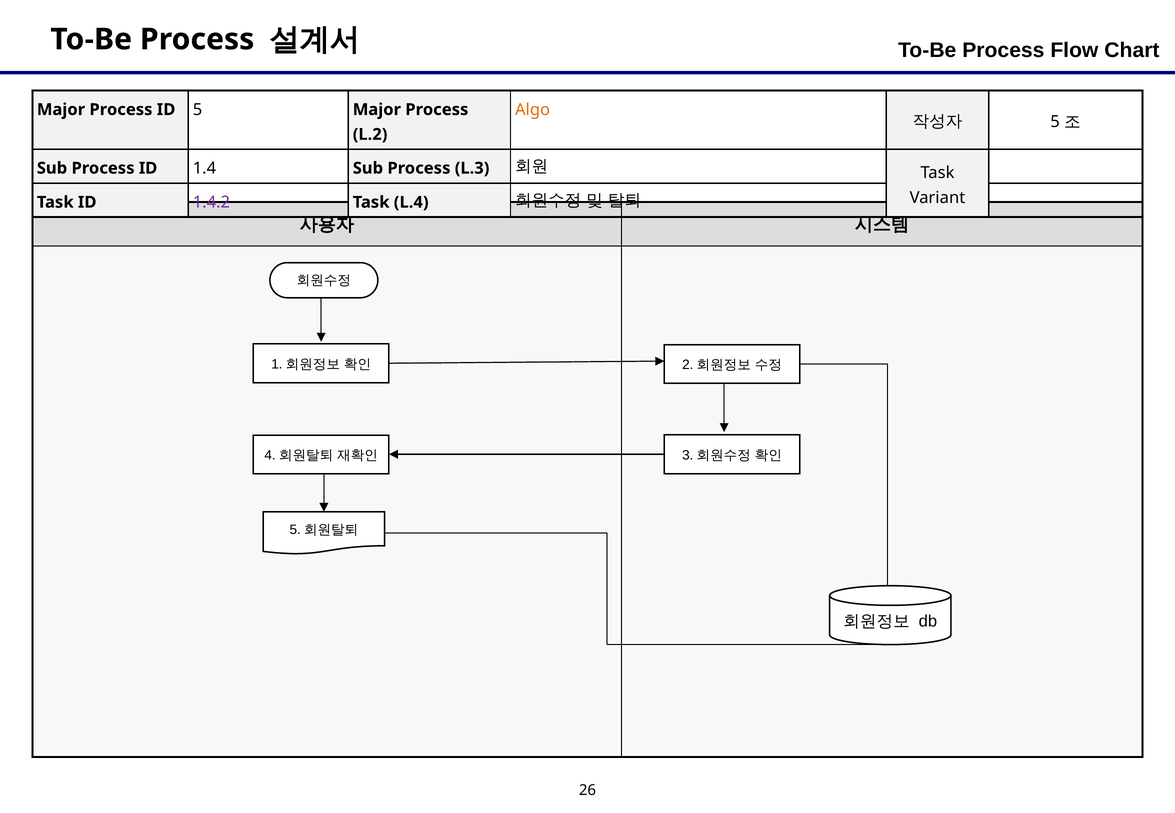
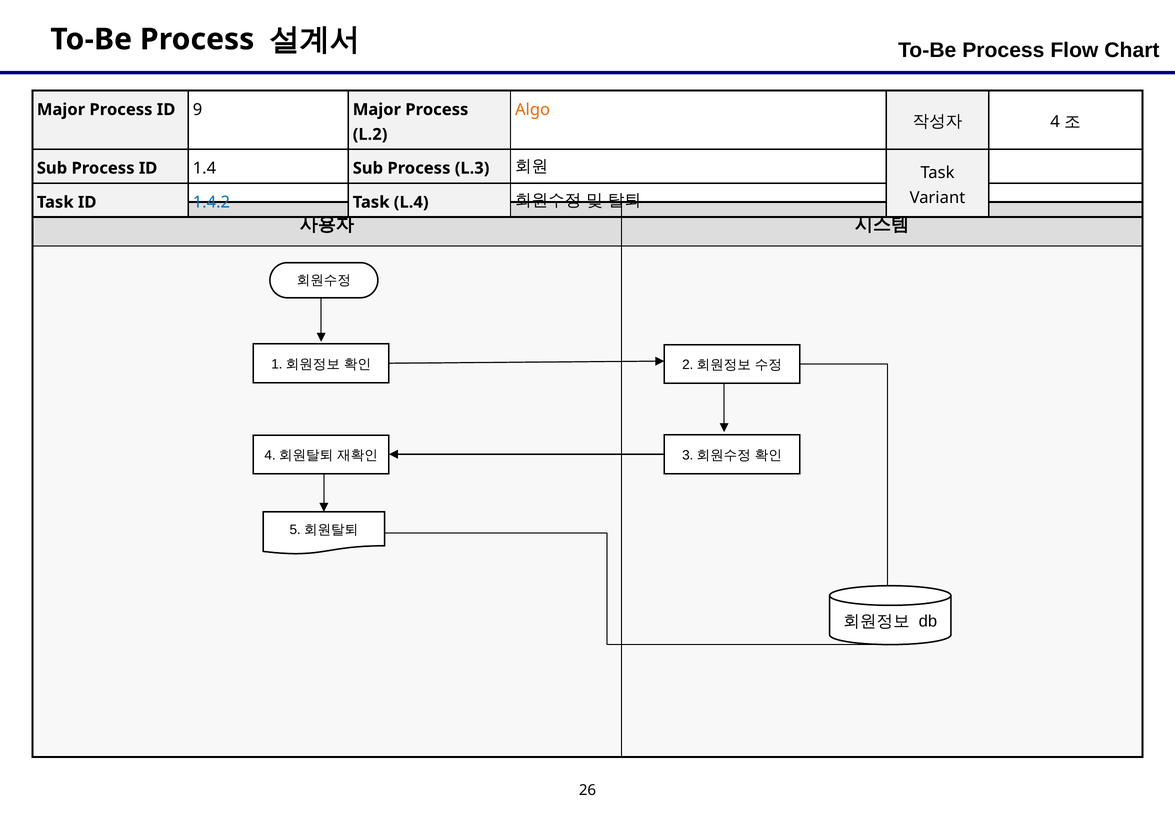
ID 5: 5 -> 9
5 at (1055, 122): 5 -> 4
1.4.2 colour: purple -> blue
